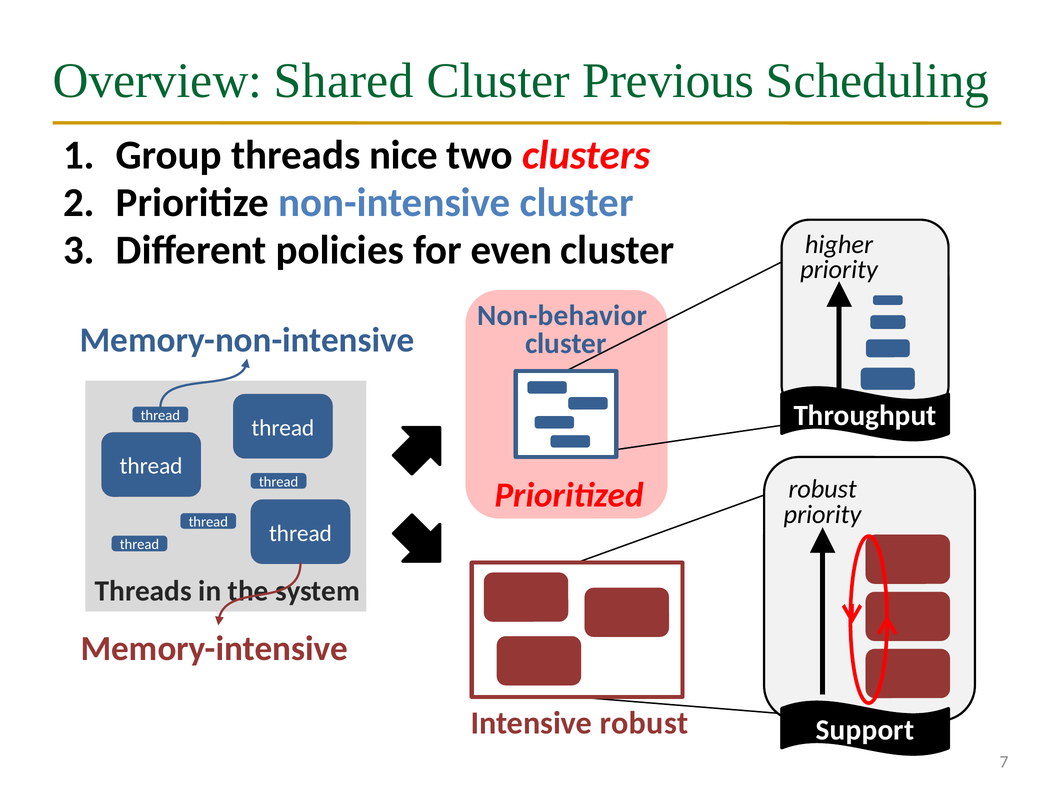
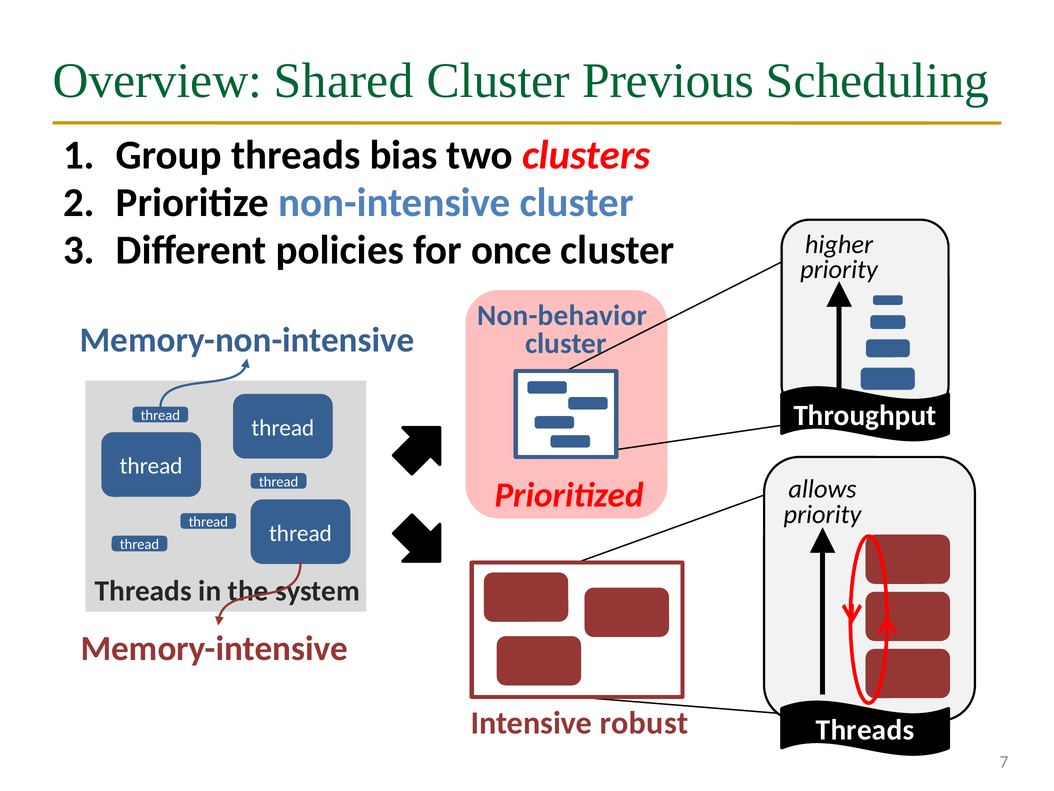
nice: nice -> bias
even: even -> once
robust at (823, 489): robust -> allows
Support at (865, 730): Support -> Threads
